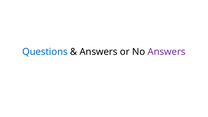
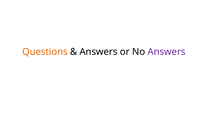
Questions colour: blue -> orange
